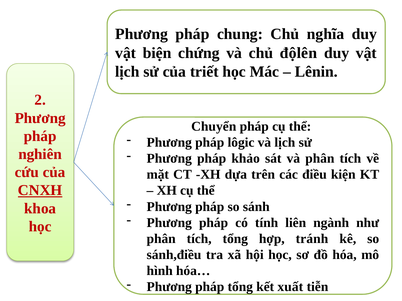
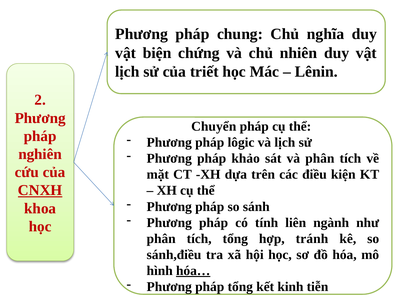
độlên: độlên -> nhiên
hóa… underline: none -> present
xuất: xuất -> kinh
